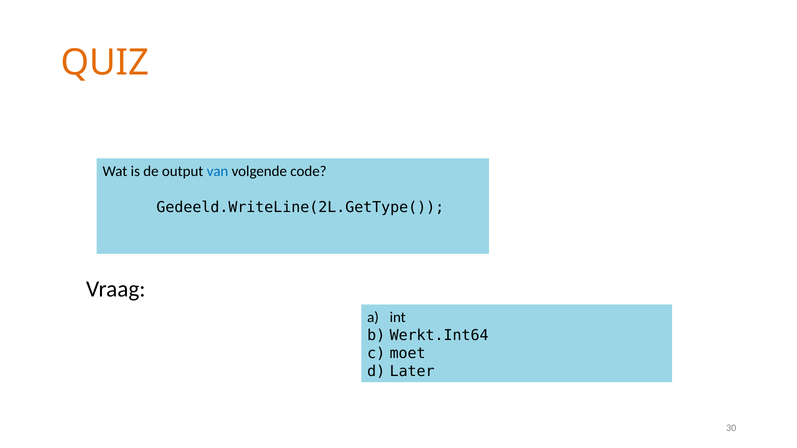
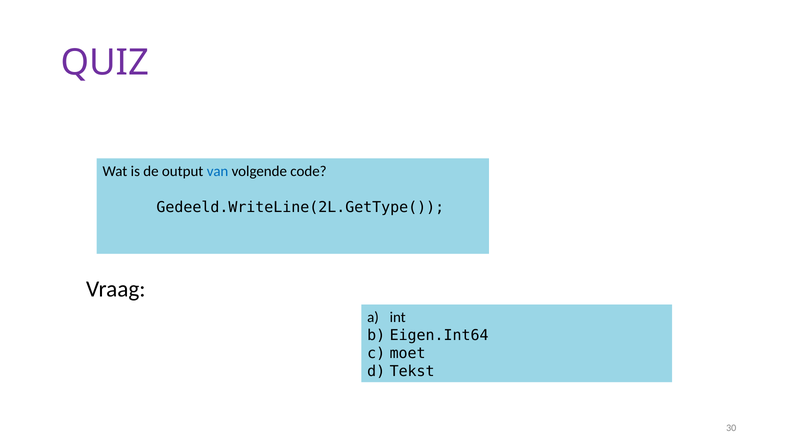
QUIZ colour: orange -> purple
Werkt.Int64: Werkt.Int64 -> Eigen.Int64
Later: Later -> Tekst
